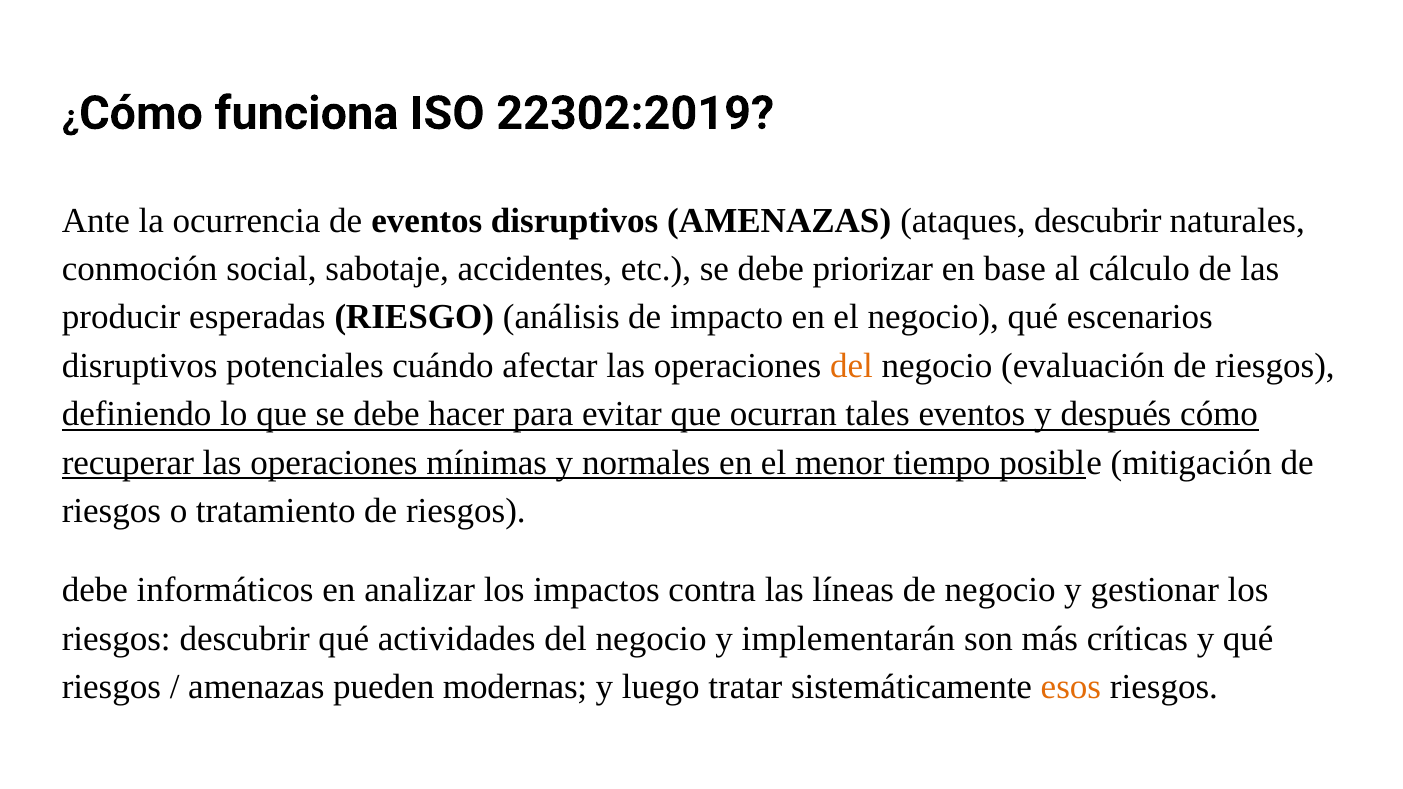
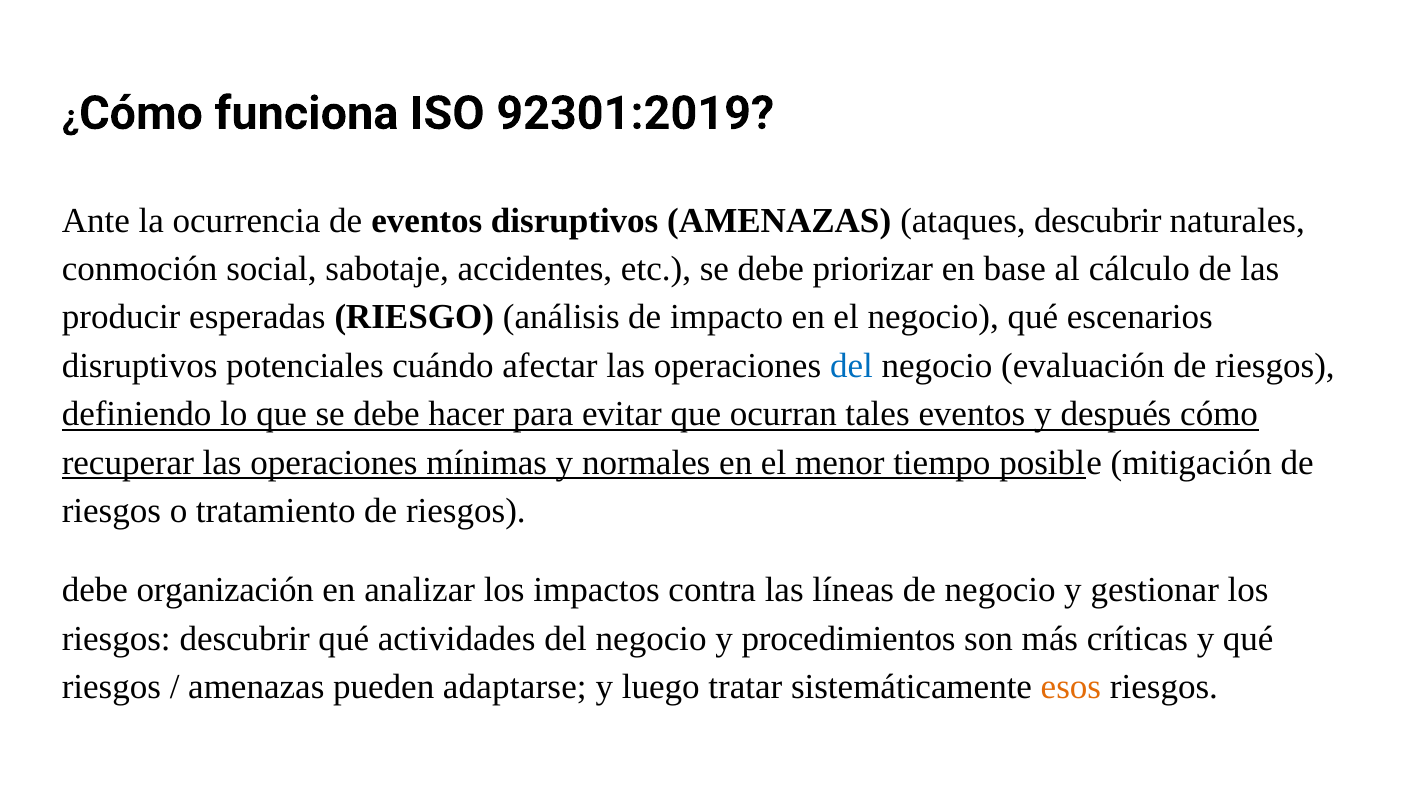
22302:2019: 22302:2019 -> 92301:2019
del at (851, 366) colour: orange -> blue
informáticos: informáticos -> organización
implementarán: implementarán -> procedimientos
modernas: modernas -> adaptarse
